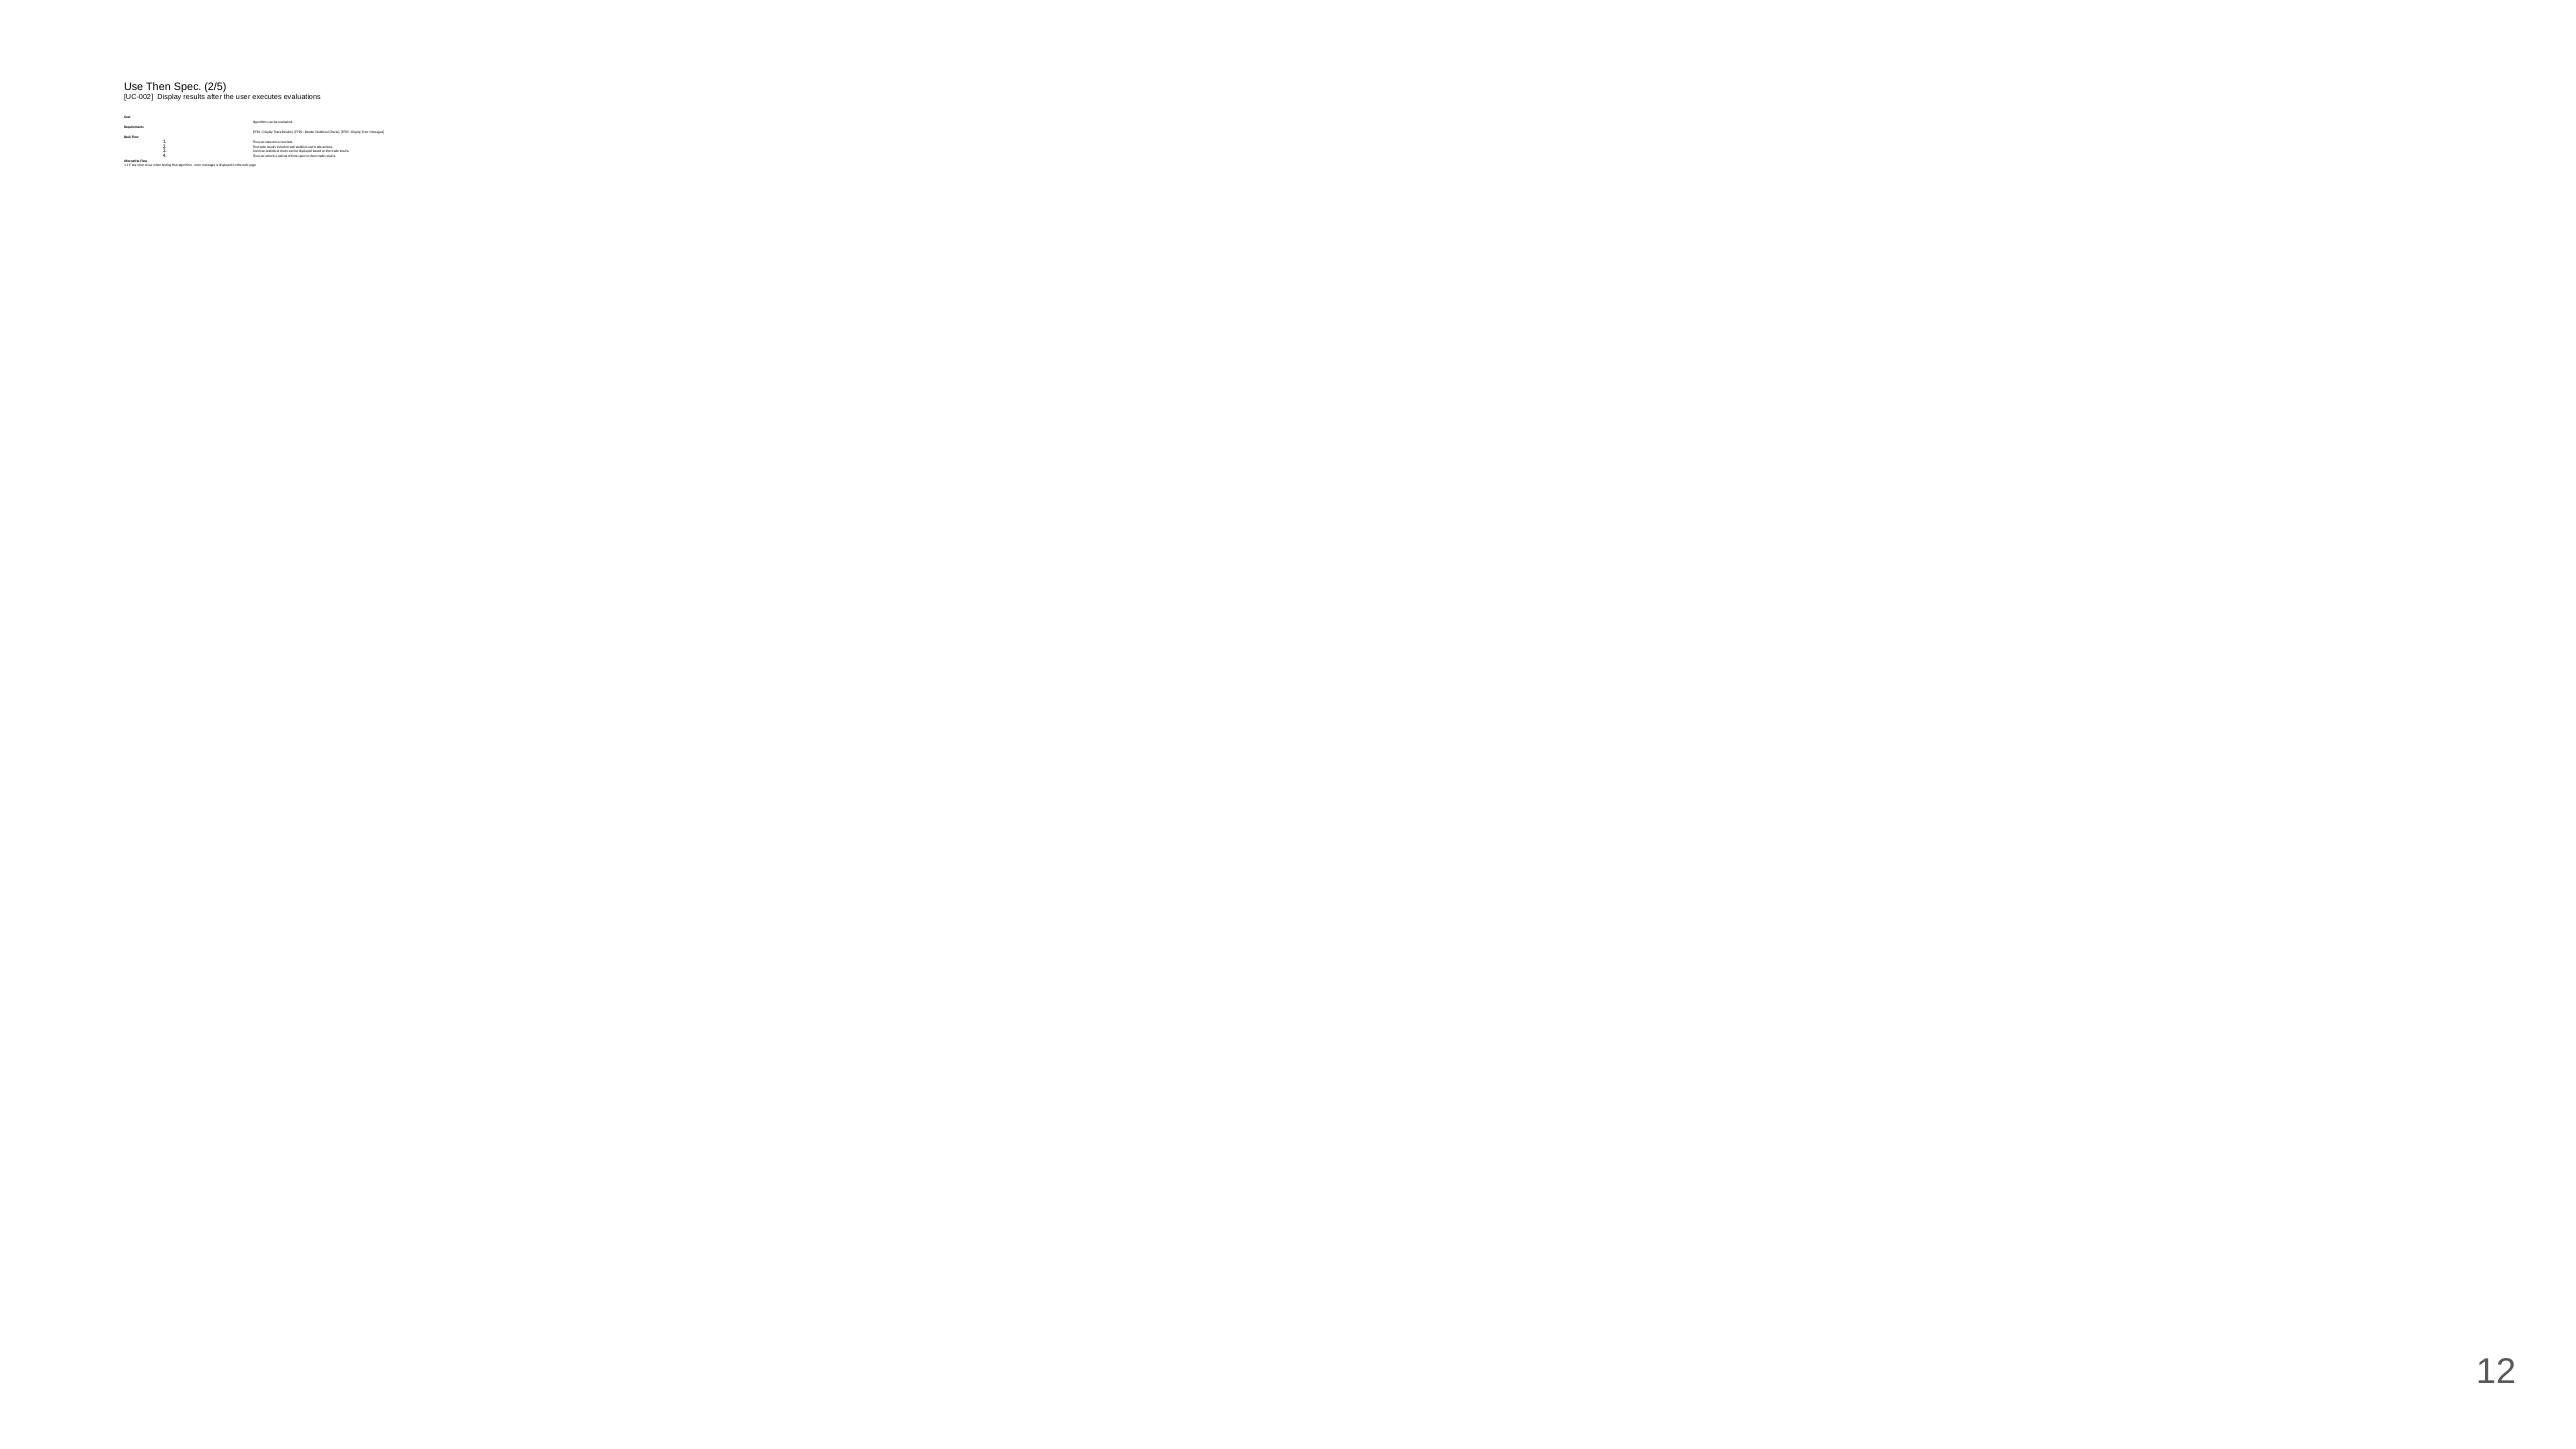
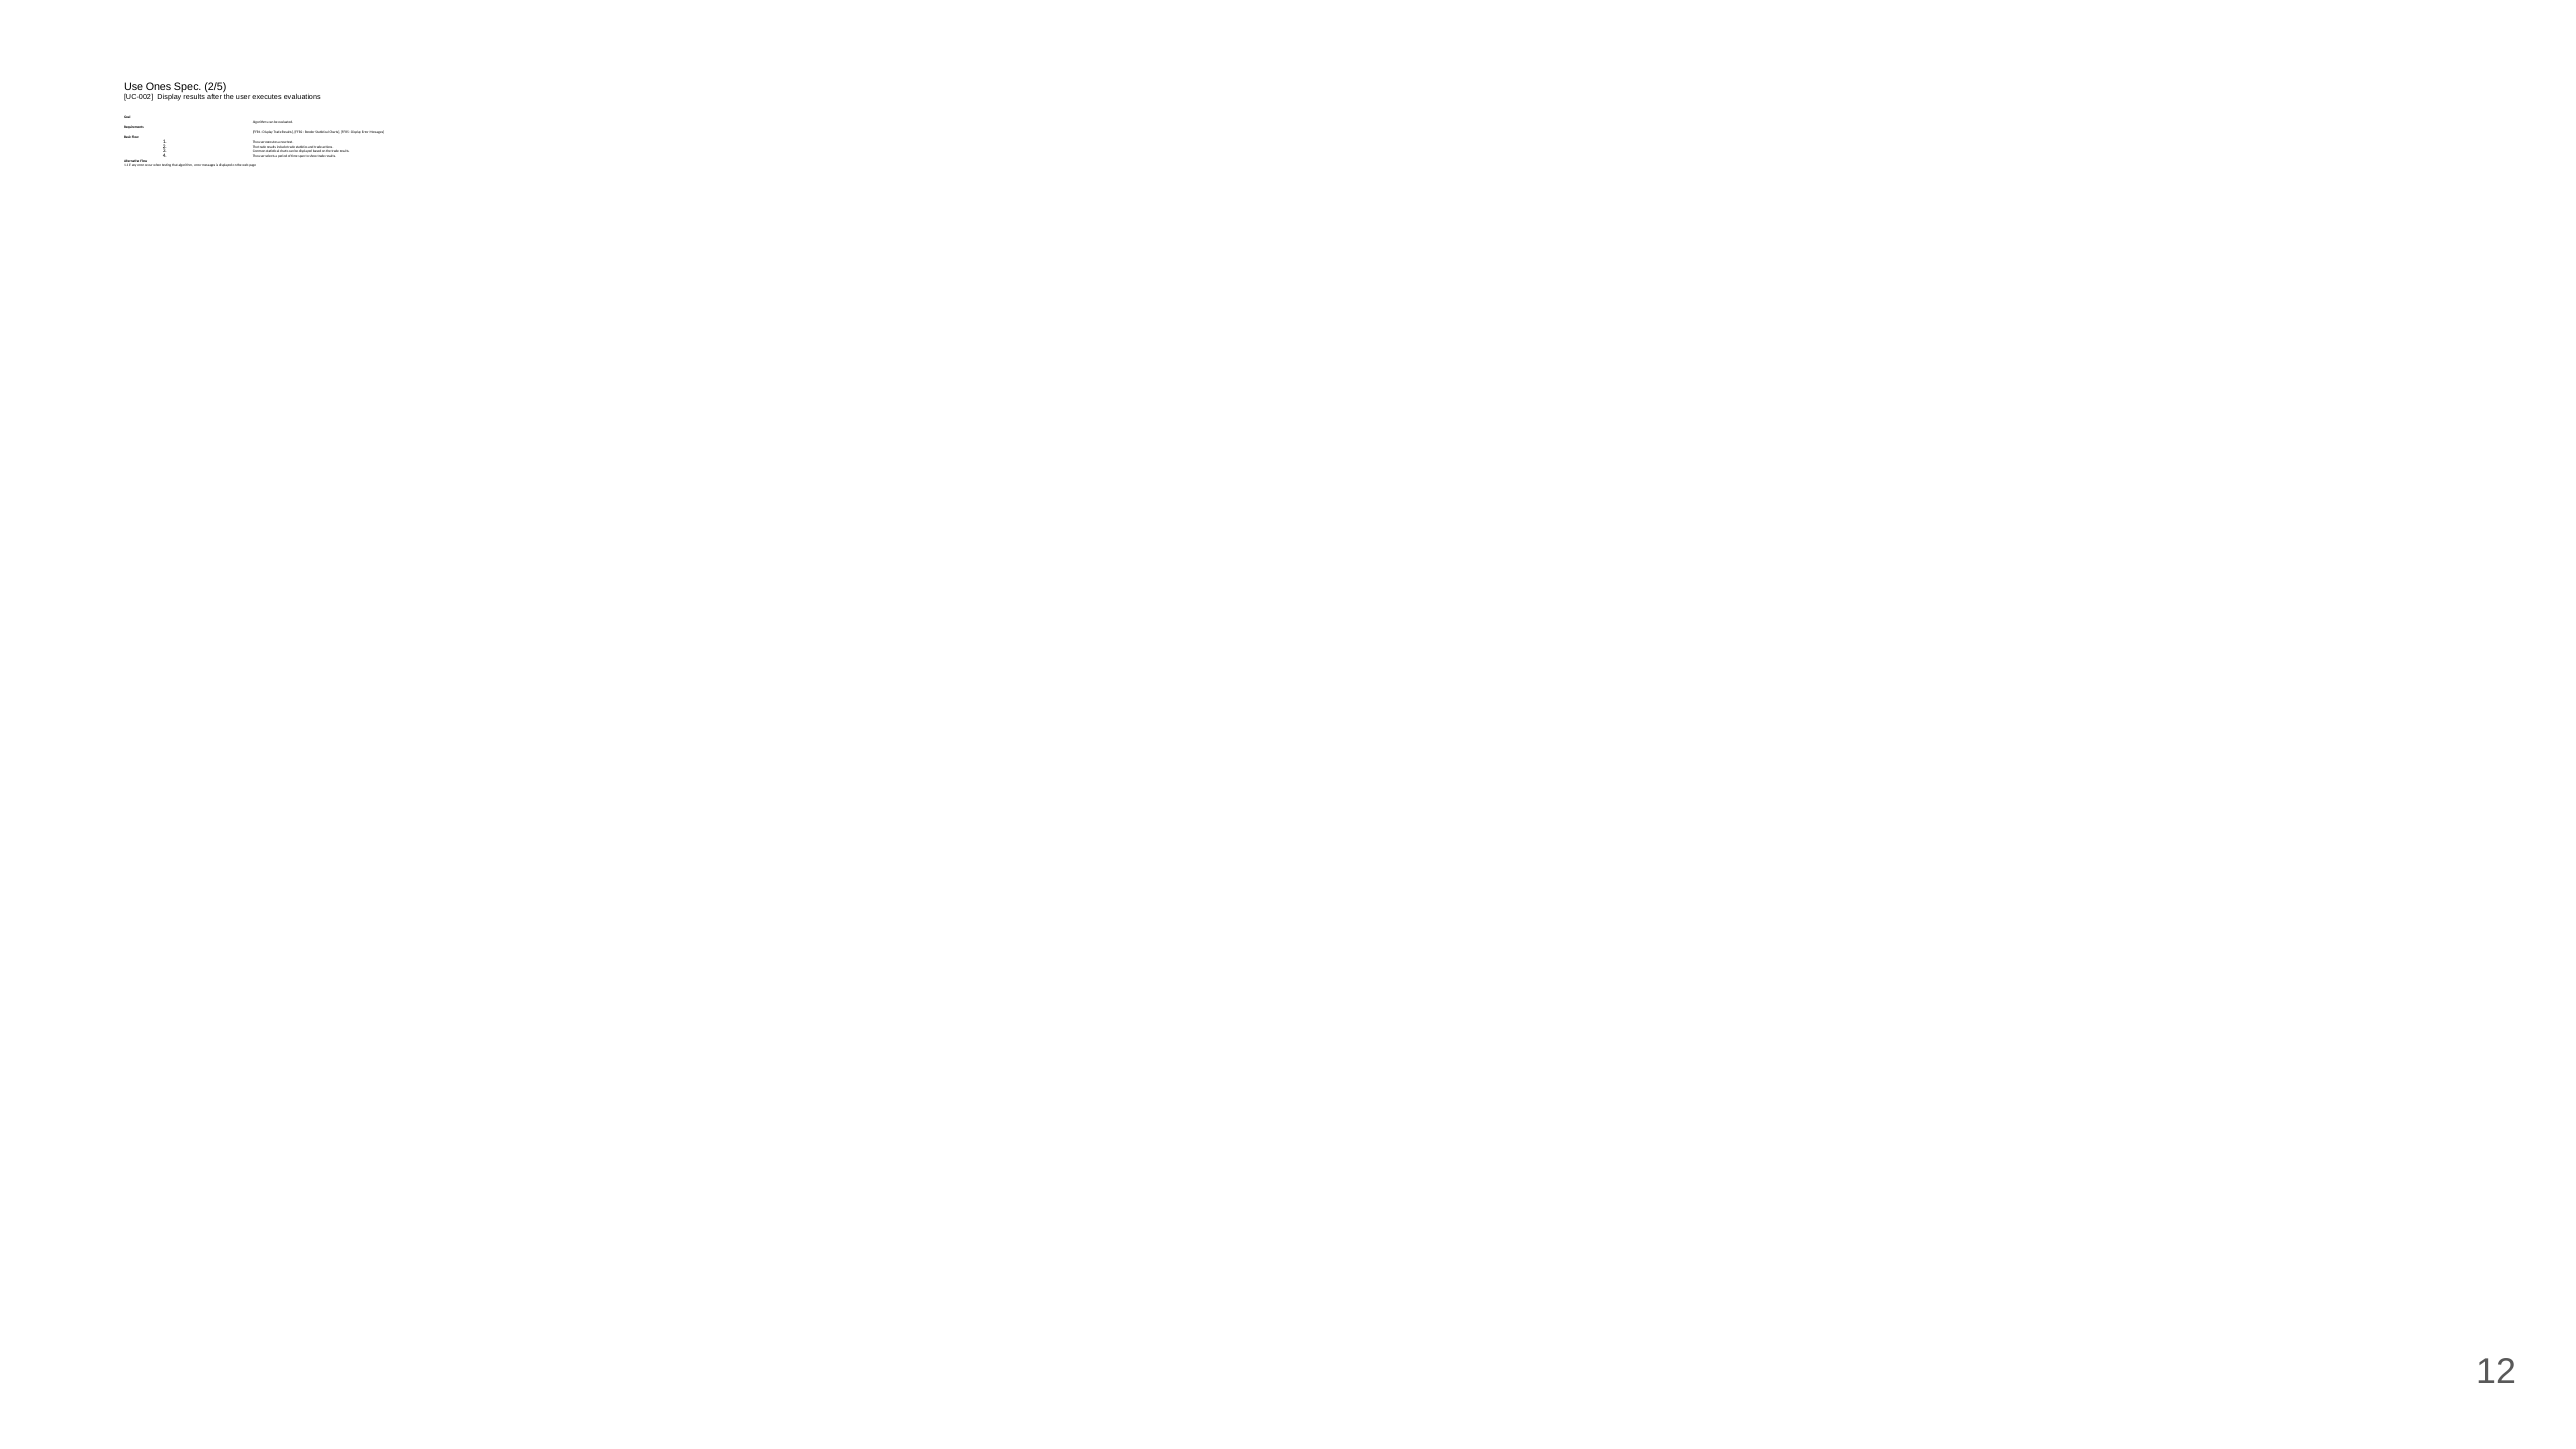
Then: Then -> Ones
